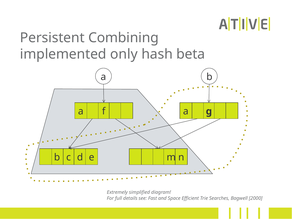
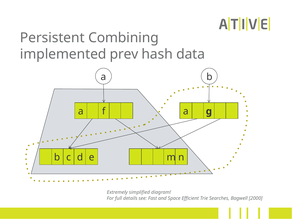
only: only -> prev
beta: beta -> data
